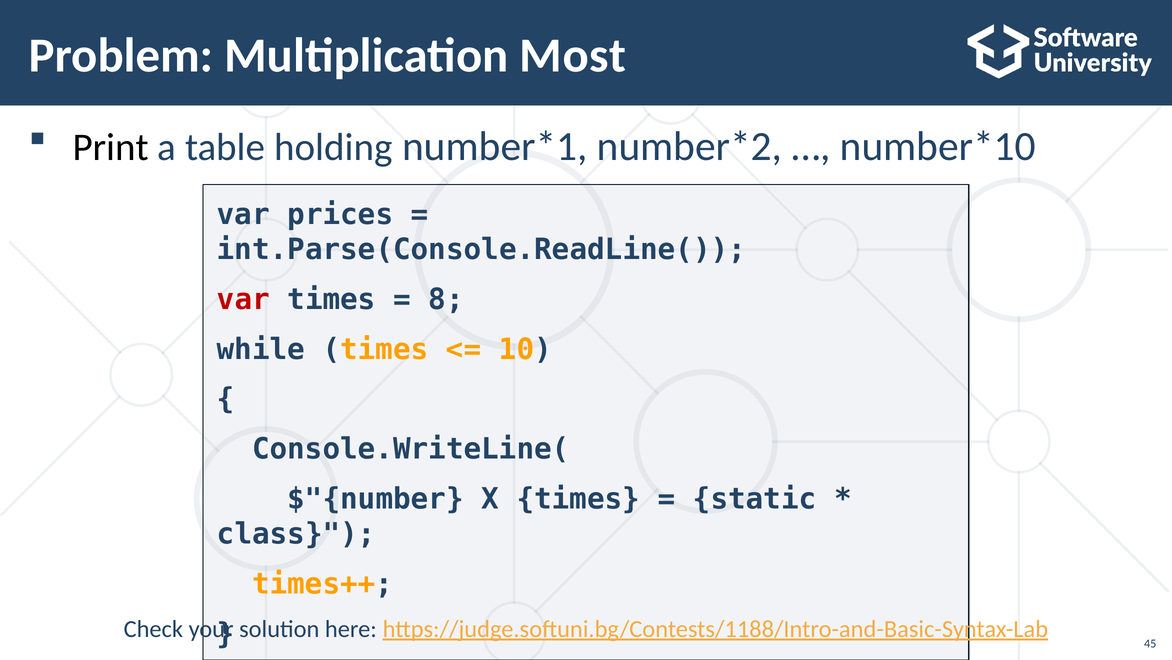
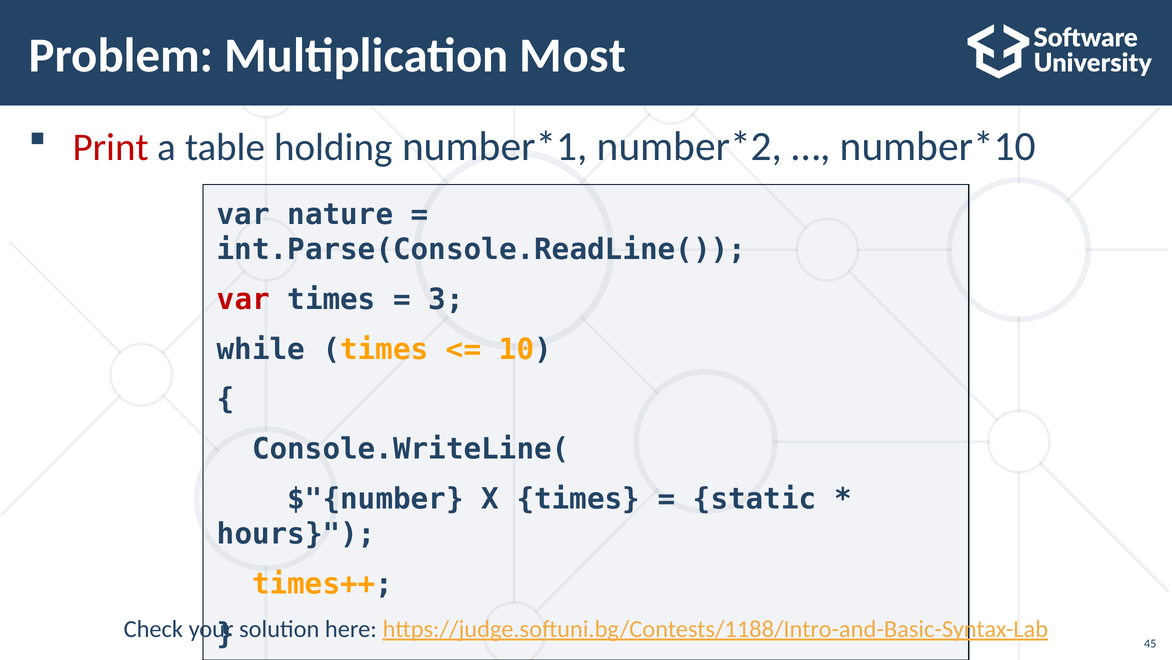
Print colour: black -> red
prices: prices -> nature
8: 8 -> 3
class: class -> hours
